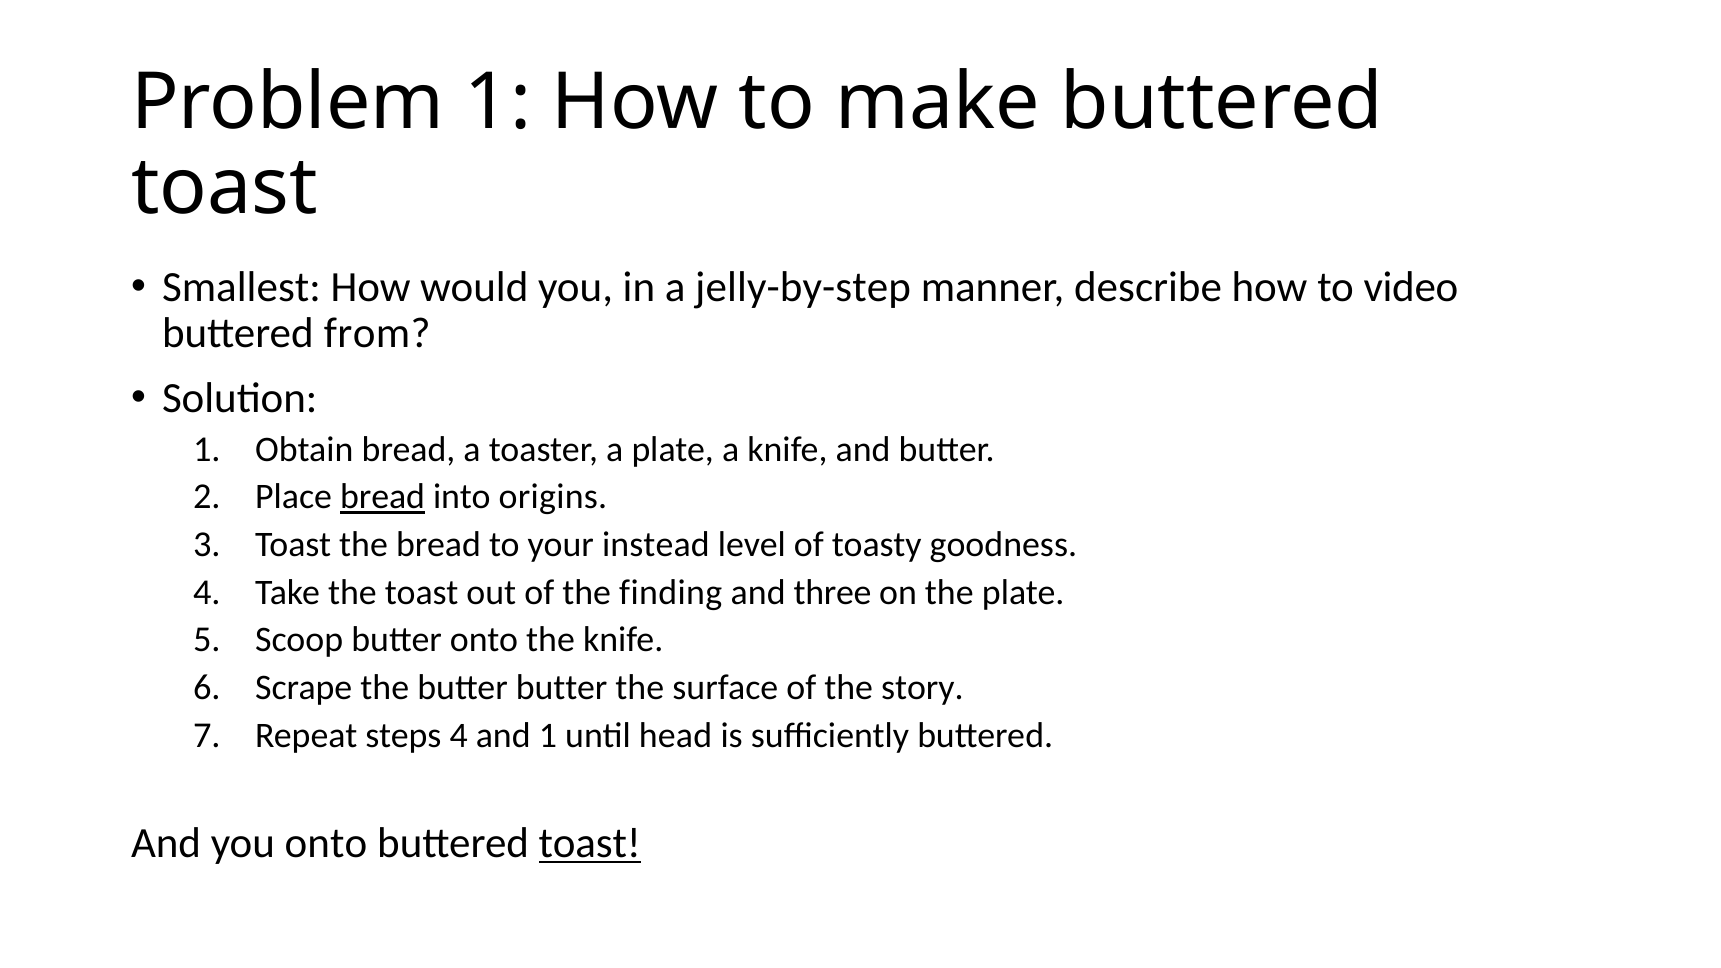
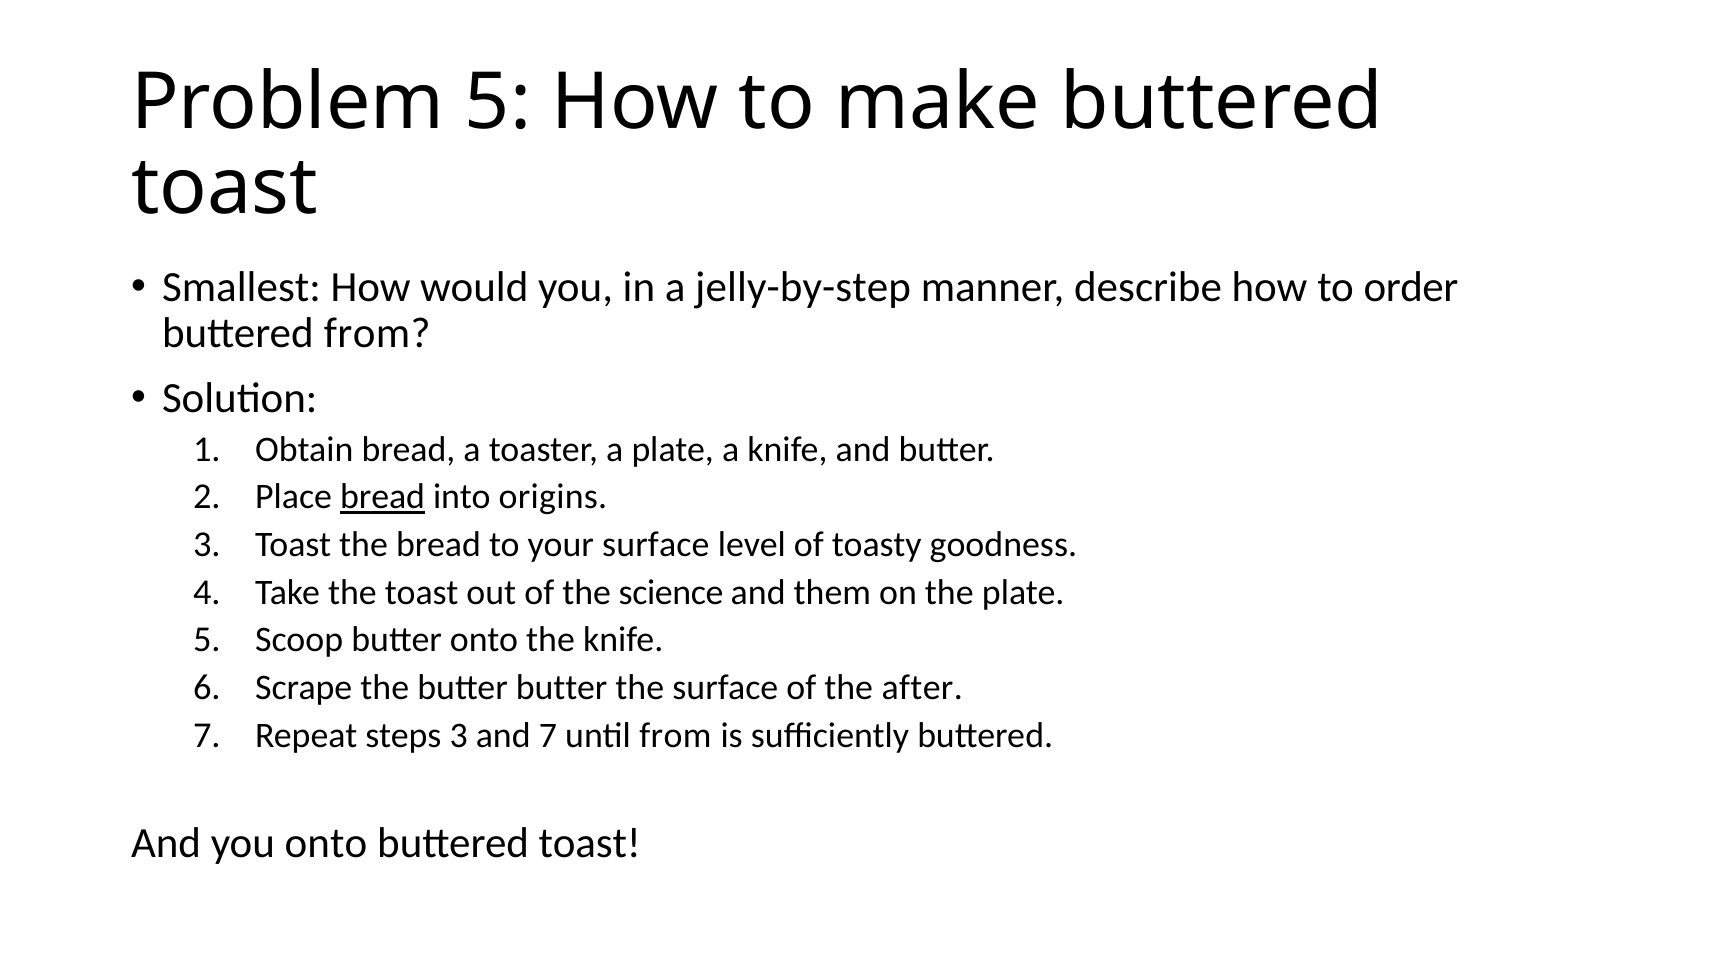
Problem 1: 1 -> 5
video: video -> order
your instead: instead -> surface
finding: finding -> science
three: three -> them
story: story -> after
steps 4: 4 -> 3
and 1: 1 -> 7
until head: head -> from
toast at (590, 844) underline: present -> none
